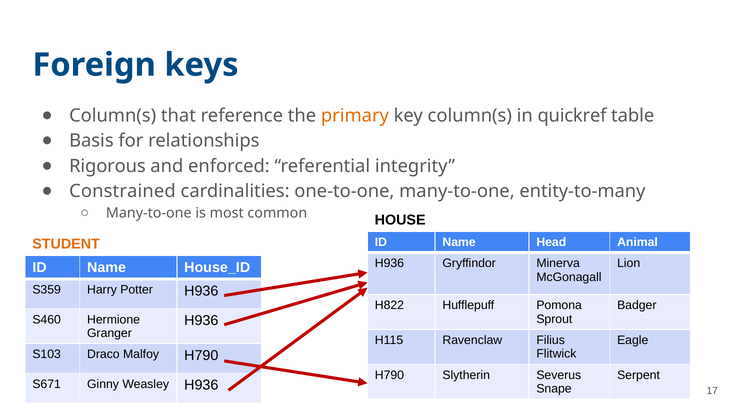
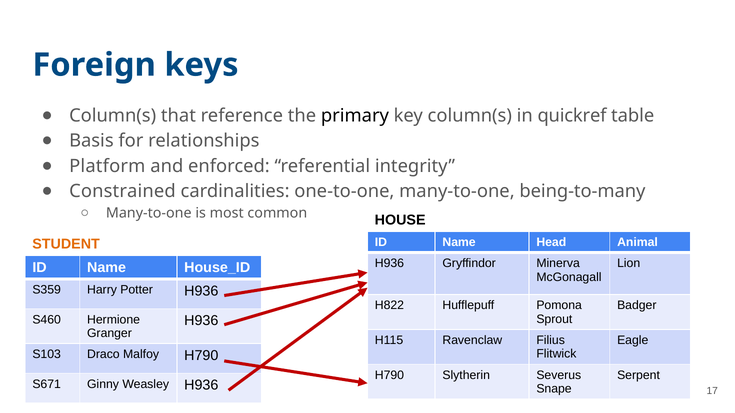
primary colour: orange -> black
Rigorous: Rigorous -> Platform
entity-to-many: entity-to-many -> being-to-many
